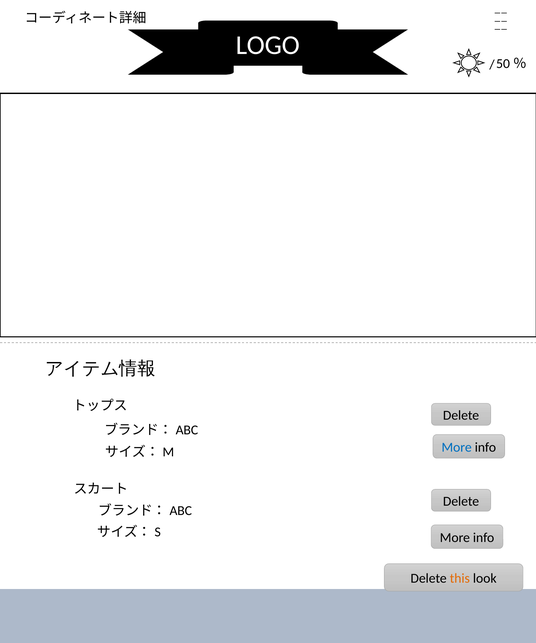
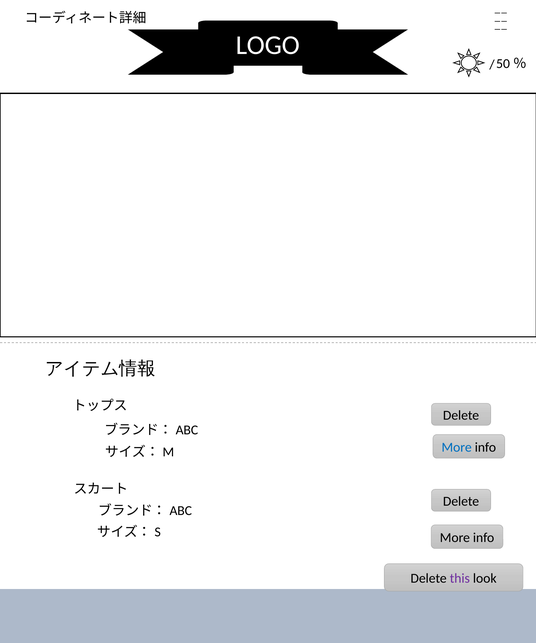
this colour: orange -> purple
